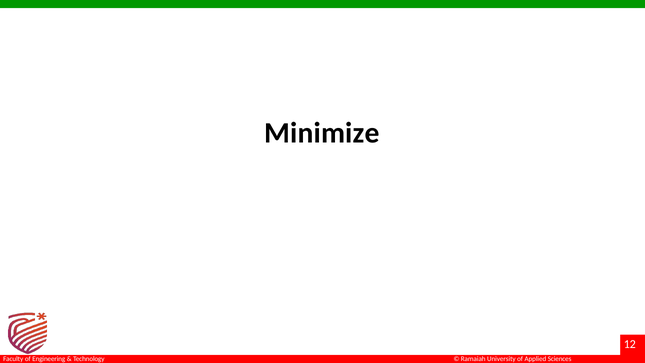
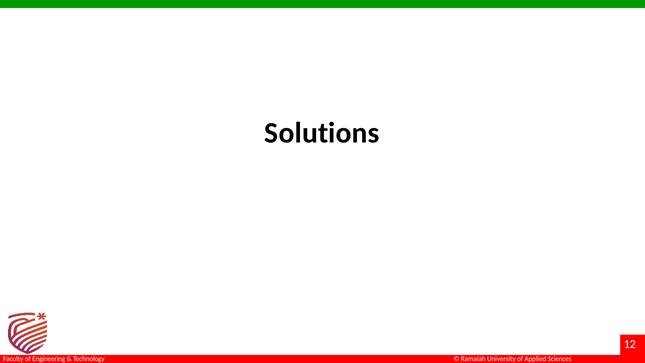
Minimize: Minimize -> Solutions
